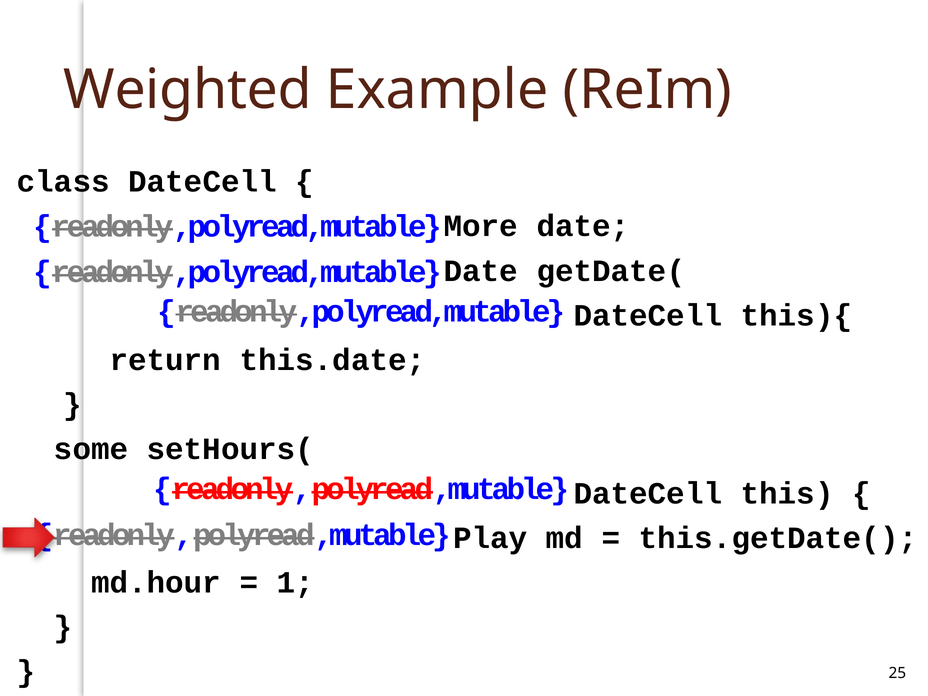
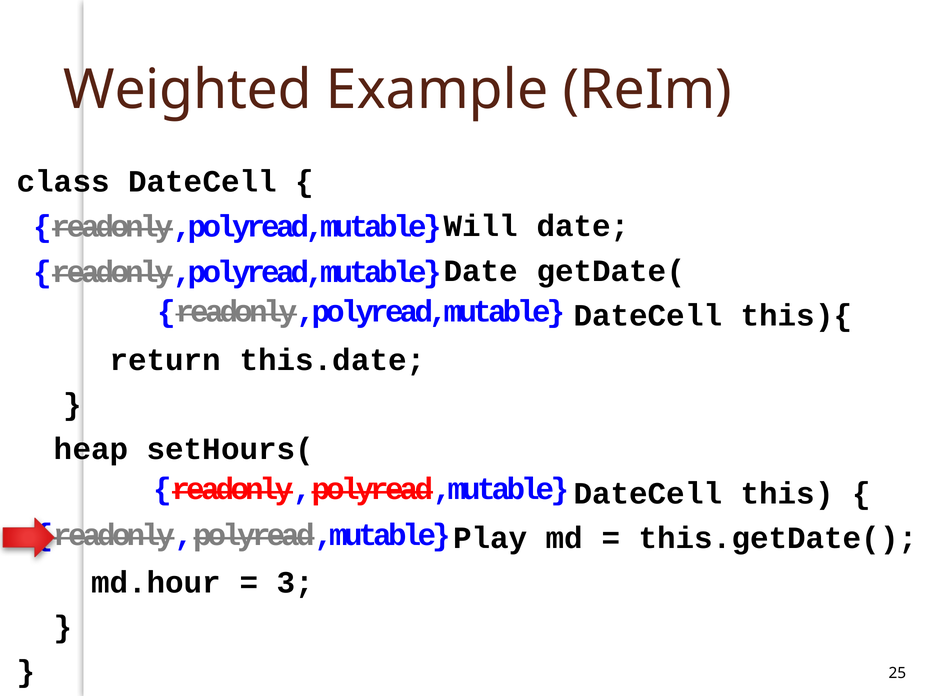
More: More -> Will
some: some -> heap
1: 1 -> 3
